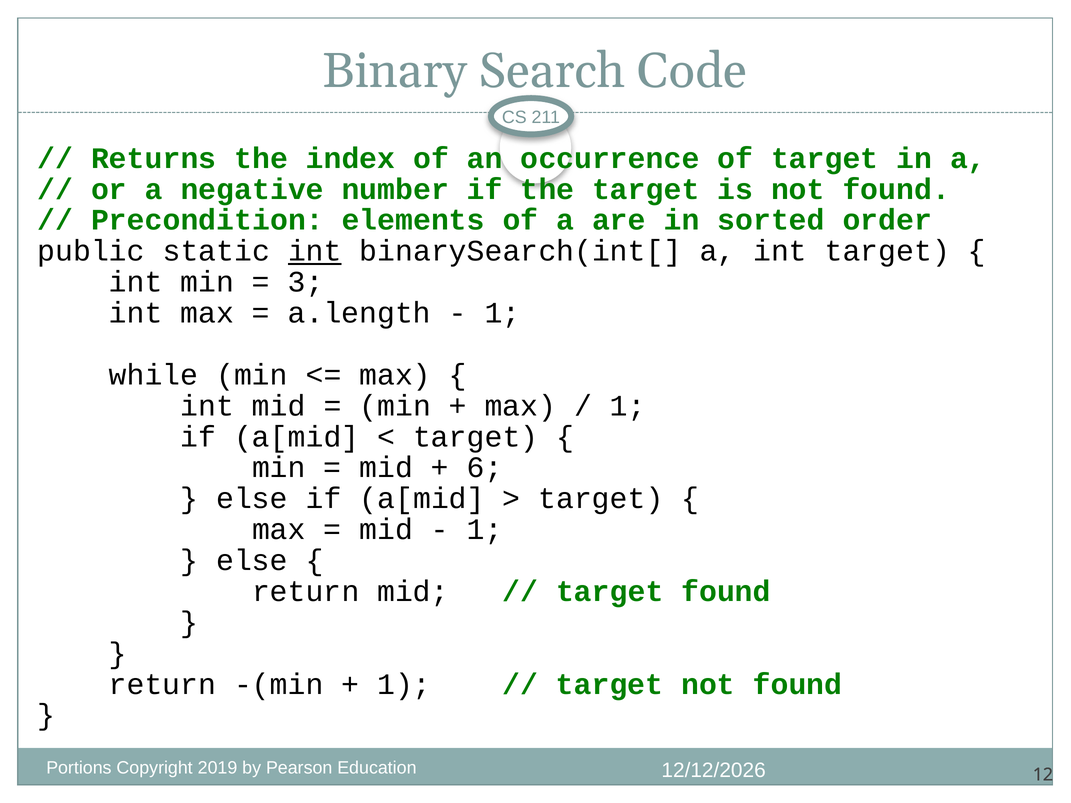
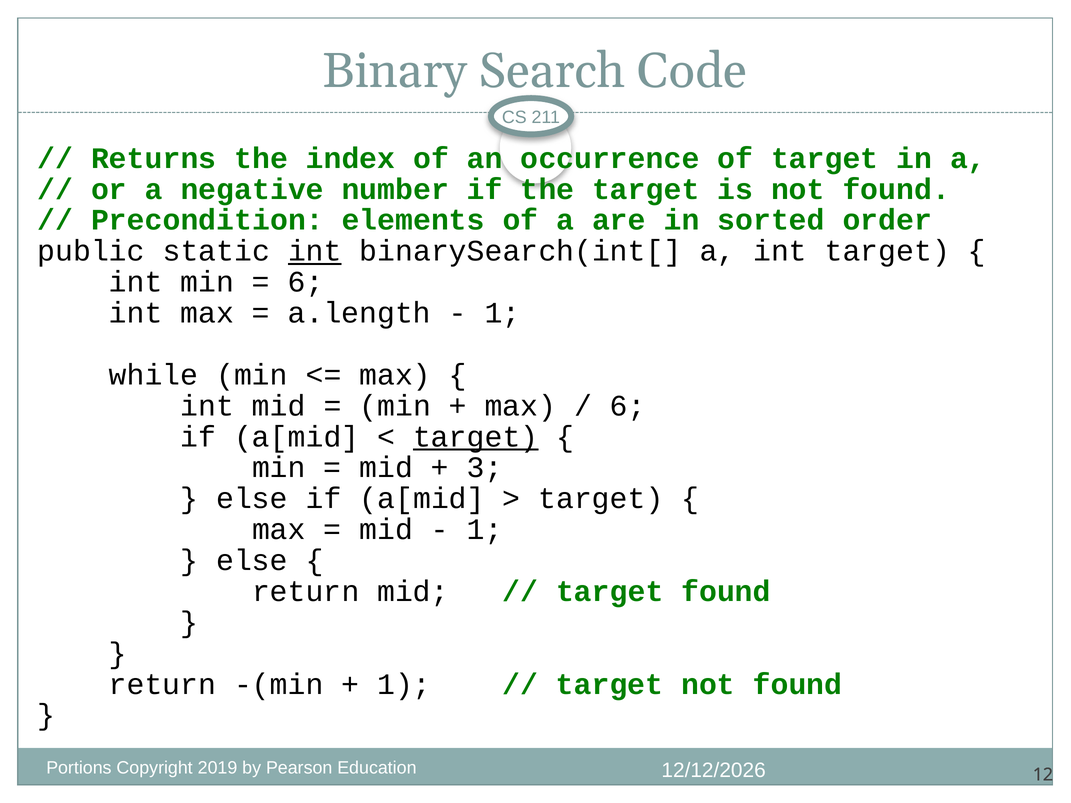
3 at (306, 282): 3 -> 6
1 at (628, 406): 1 -> 6
target at (476, 437) underline: none -> present
6: 6 -> 3
